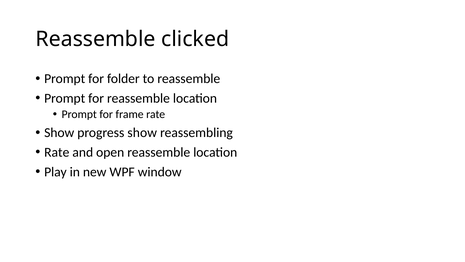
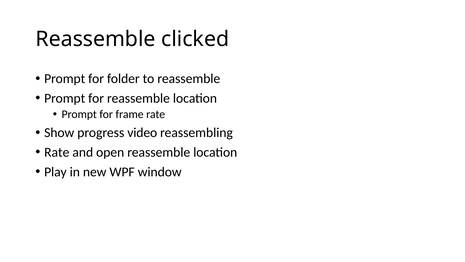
progress show: show -> video
